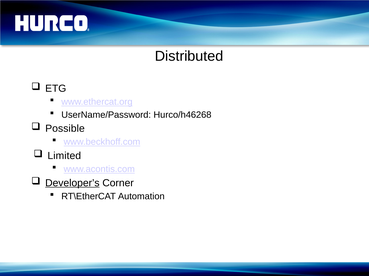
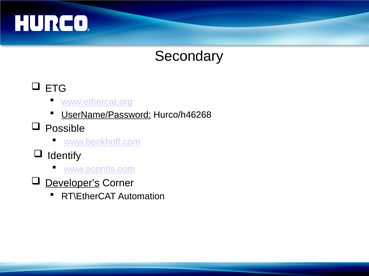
Distributed: Distributed -> Secondary
UserName/Password underline: none -> present
Limited: Limited -> Identify
